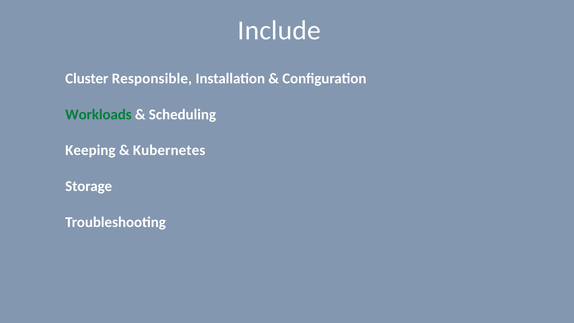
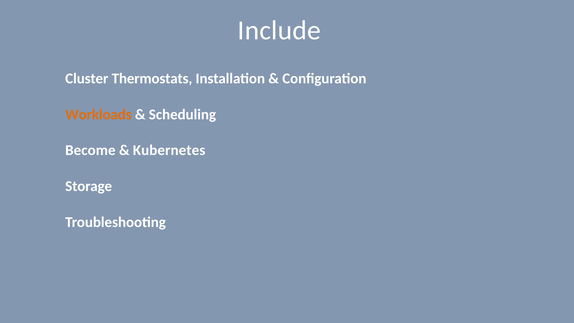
Responsible: Responsible -> Thermostats
Workloads colour: green -> orange
Keeping: Keeping -> Become
